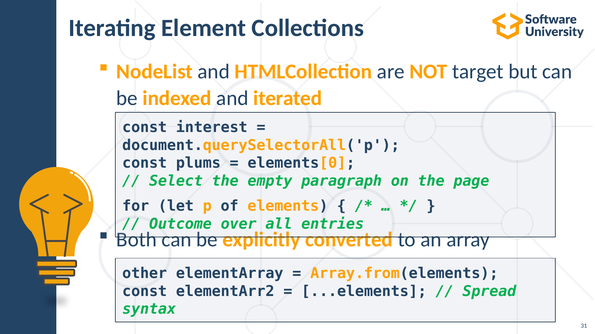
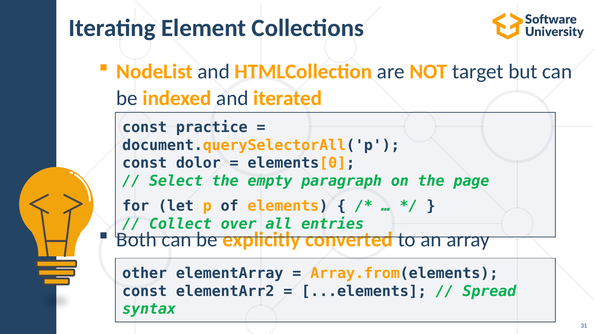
interest: interest -> practice
plums: plums -> dolor
Outcome: Outcome -> Collect
